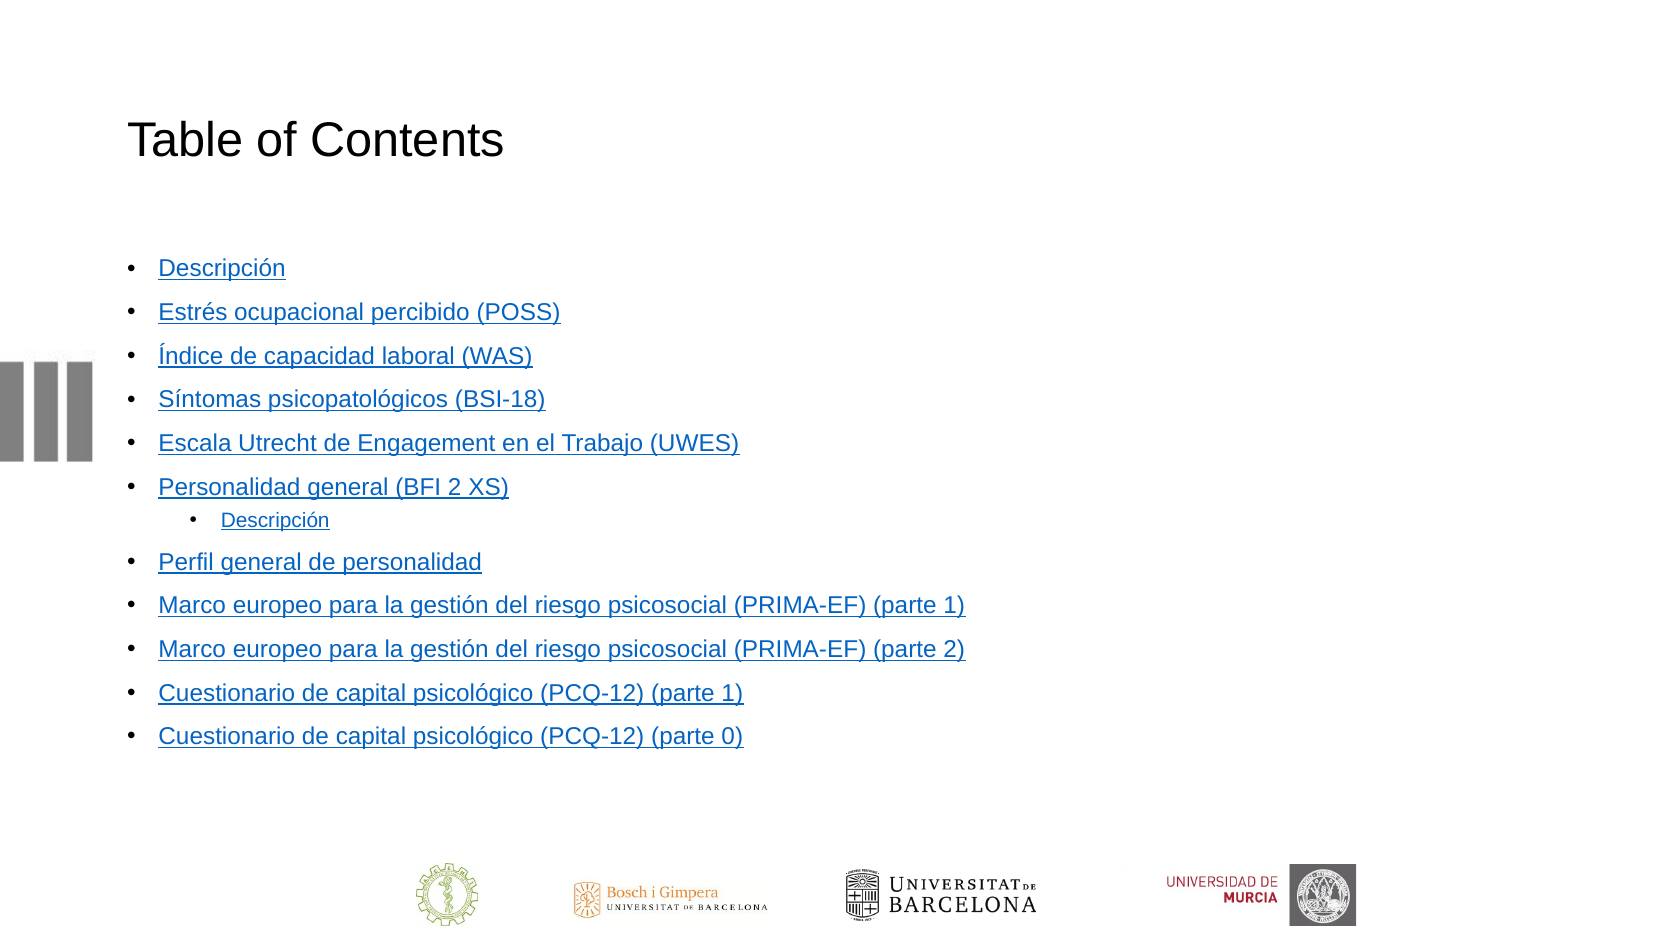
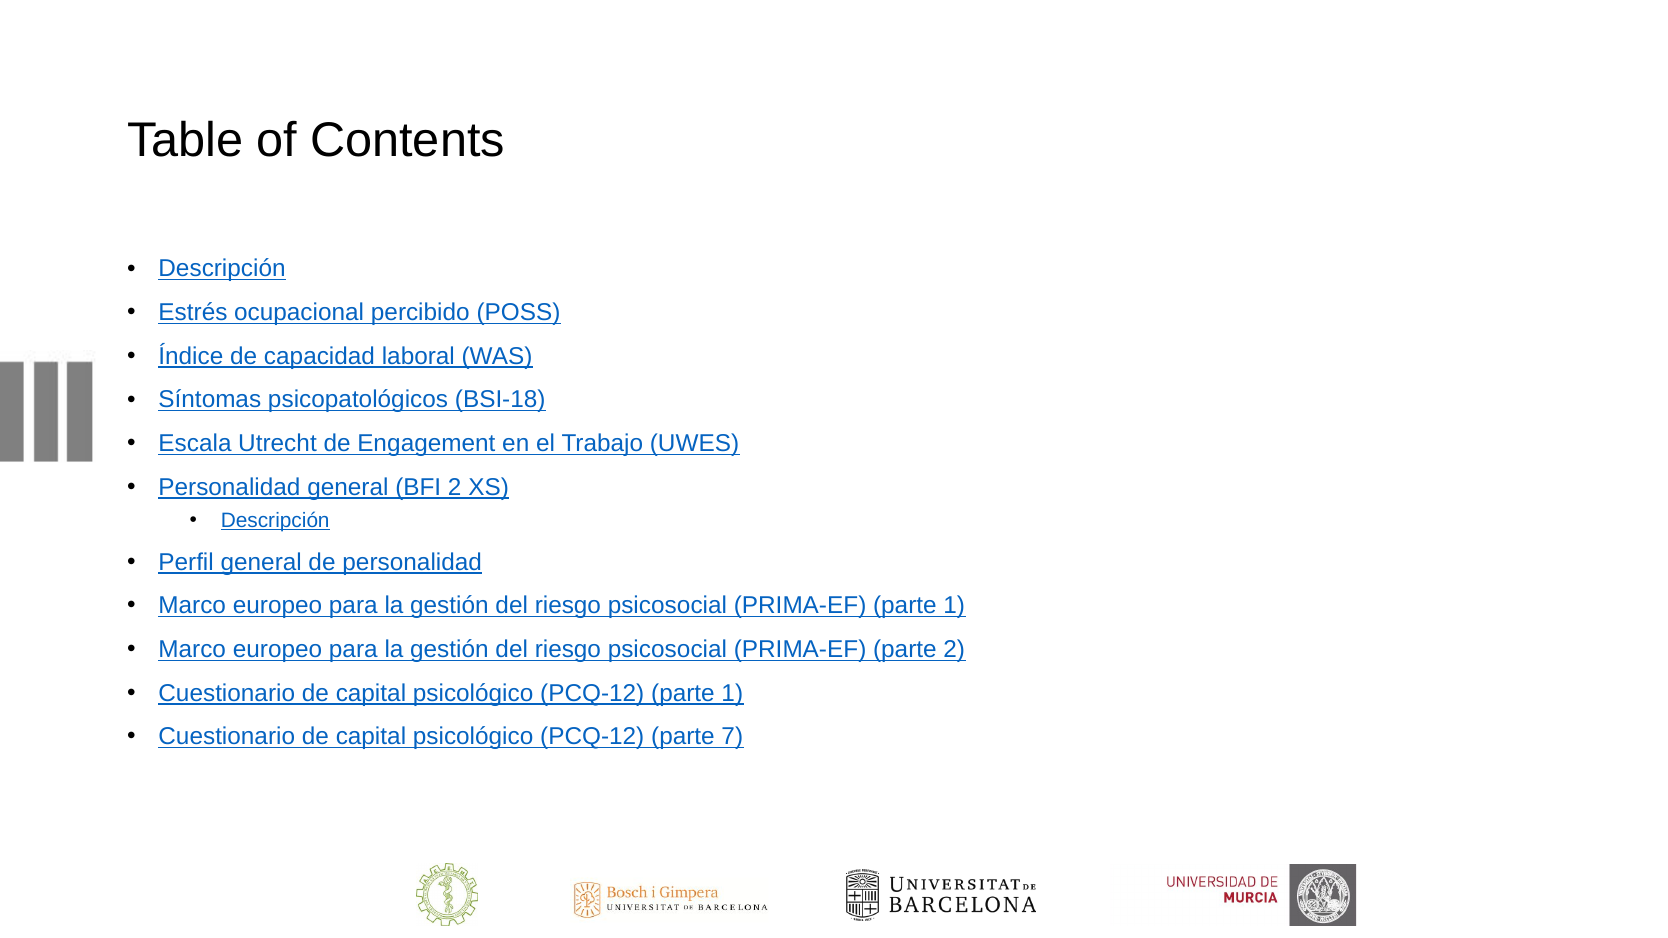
0: 0 -> 7
